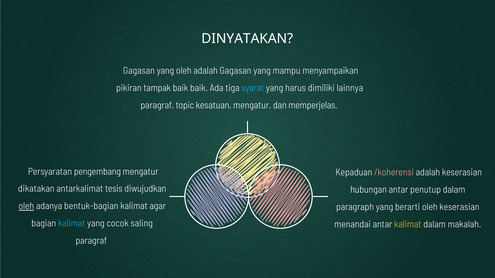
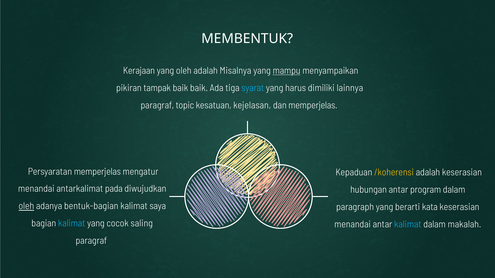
DINYATAKAN: DINYATAKAN -> MEMBENTUK
Gagasan at (139, 71): Gagasan -> Kerajaan
adalah Gagasan: Gagasan -> Misalnya
mampu underline: none -> present
kesatuan mengatur: mengatur -> kejelasan
Persyaratan pengembang: pengembang -> memperjelas
/koherensi colour: pink -> yellow
dikatakan at (36, 189): dikatakan -> menandai
tesis: tesis -> pada
penutup: penutup -> program
agar: agar -> saya
berarti oleh: oleh -> kata
kalimat at (408, 225) colour: yellow -> light blue
